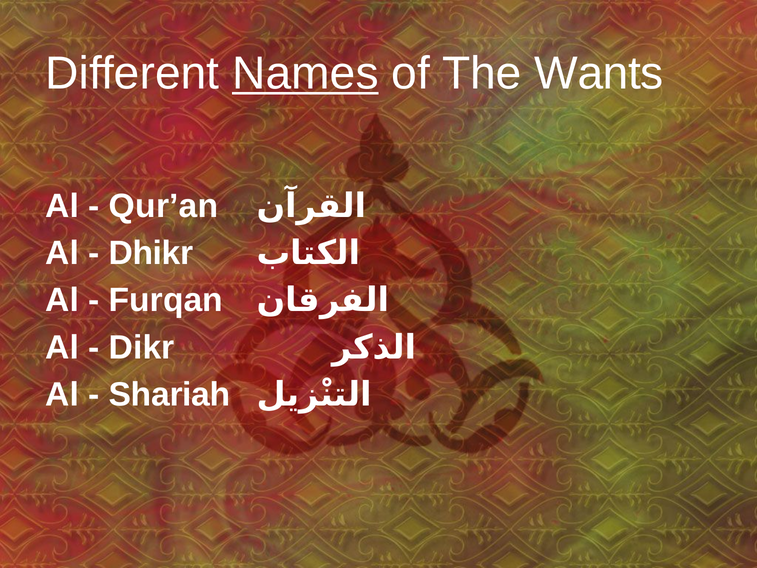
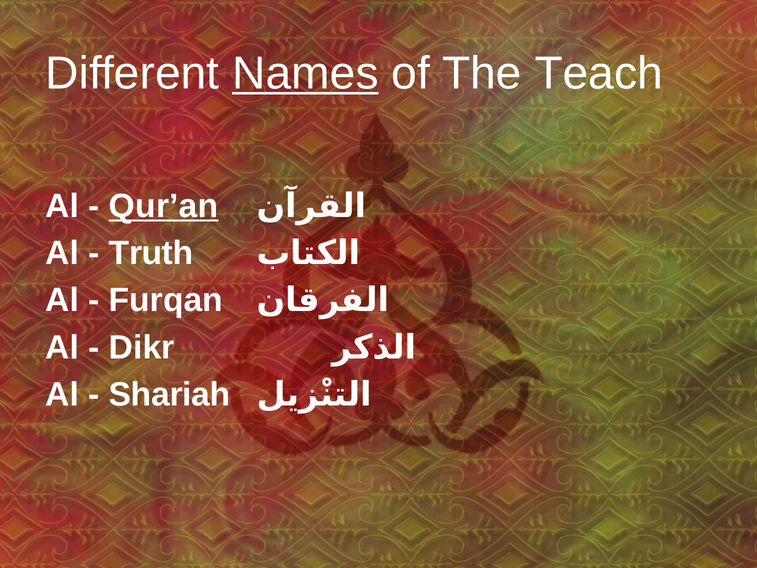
Wants: Wants -> Teach
Qur’an underline: none -> present
Dhikr: Dhikr -> Truth
